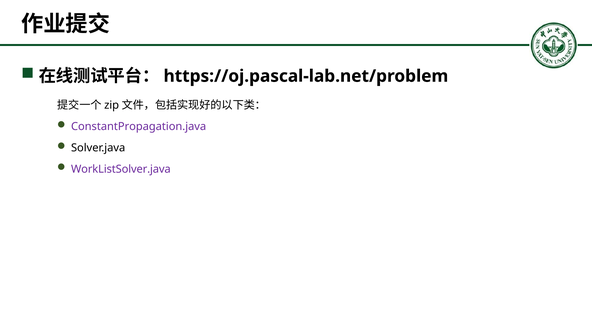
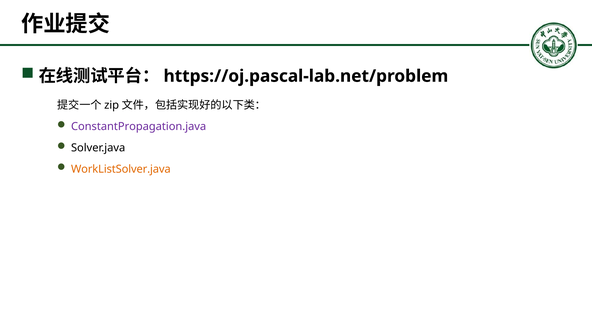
WorkListSolver.java colour: purple -> orange
